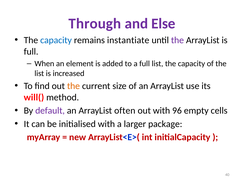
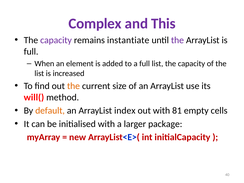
Through: Through -> Complex
Else: Else -> This
capacity at (56, 40) colour: blue -> purple
default colour: purple -> orange
often: often -> index
96: 96 -> 81
